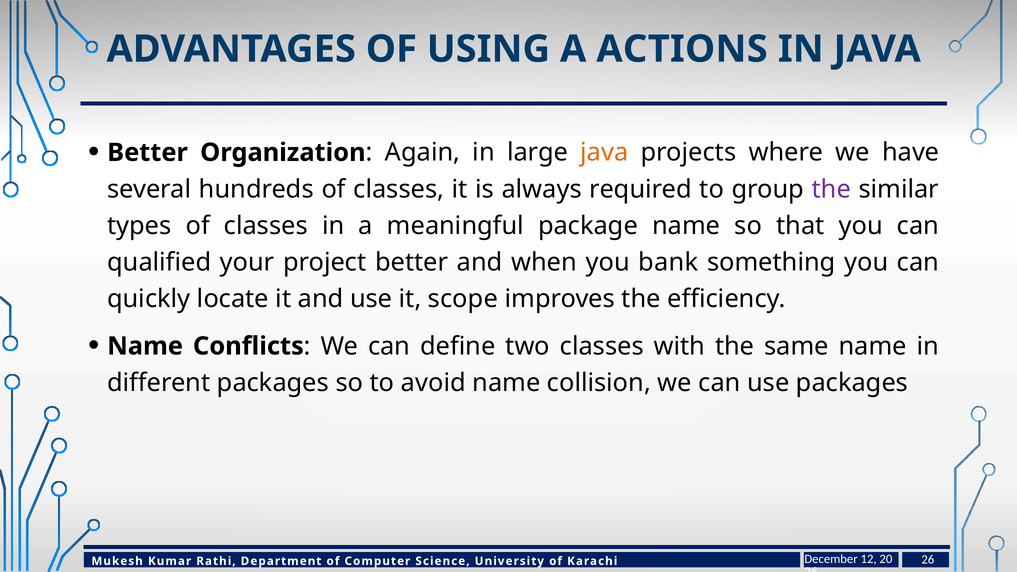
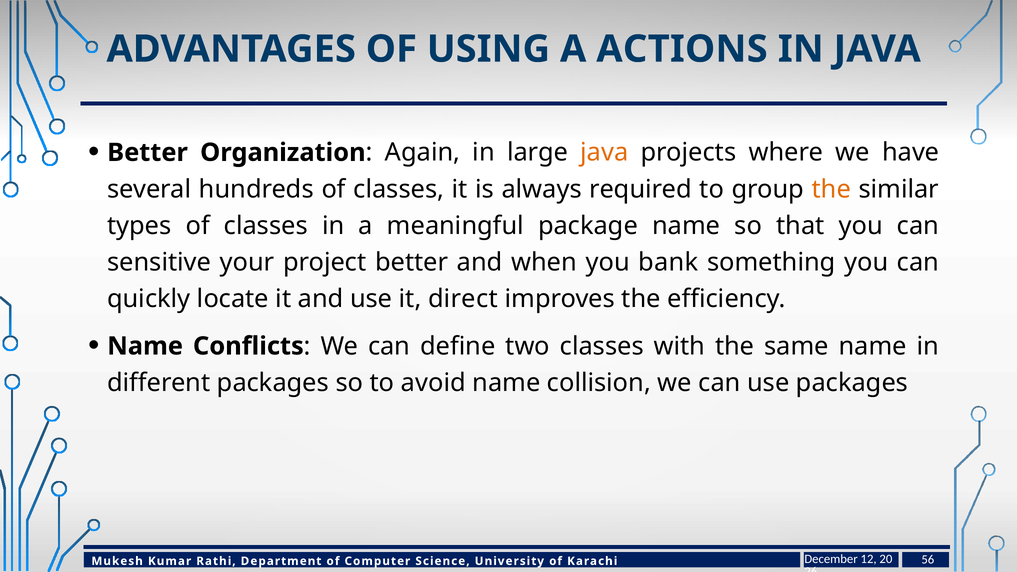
the at (831, 189) colour: purple -> orange
qualified: qualified -> sensitive
scope: scope -> direct
26 at (928, 560): 26 -> 56
